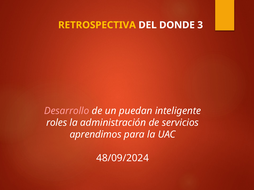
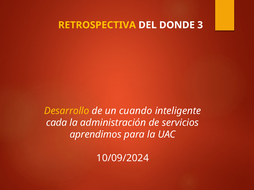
Desarrollo colour: pink -> yellow
puedan: puedan -> cuando
roles: roles -> cada
48/09/2024: 48/09/2024 -> 10/09/2024
